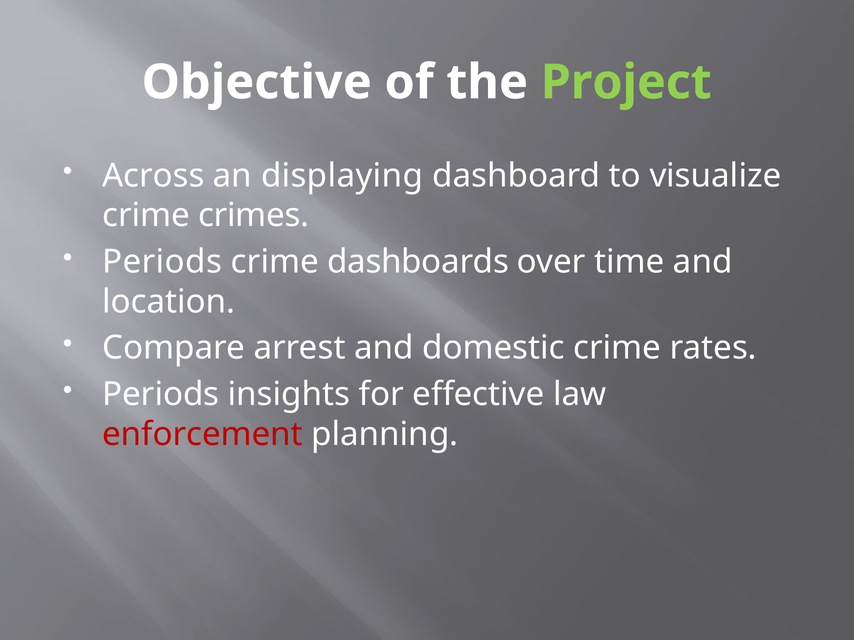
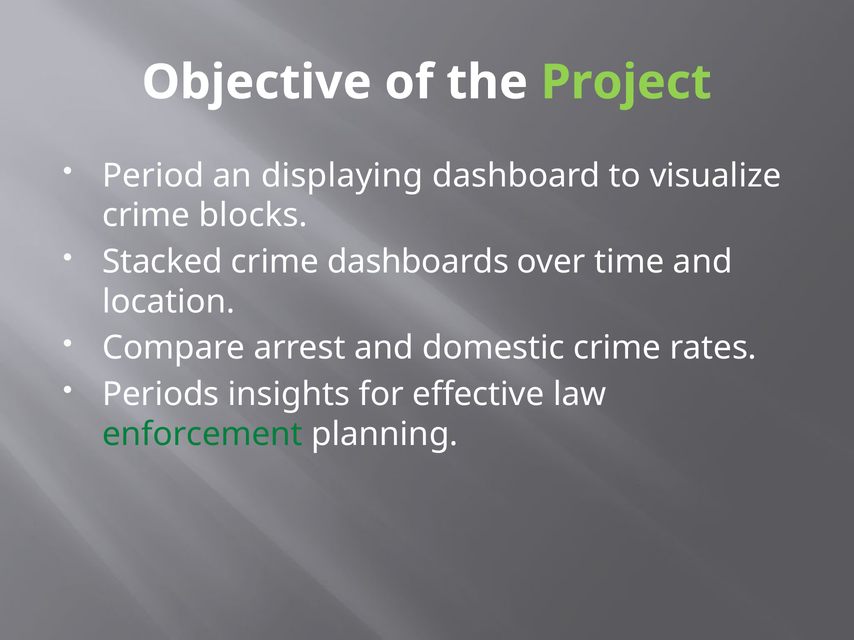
Across: Across -> Period
crimes: crimes -> blocks
Periods at (162, 262): Periods -> Stacked
enforcement colour: red -> green
